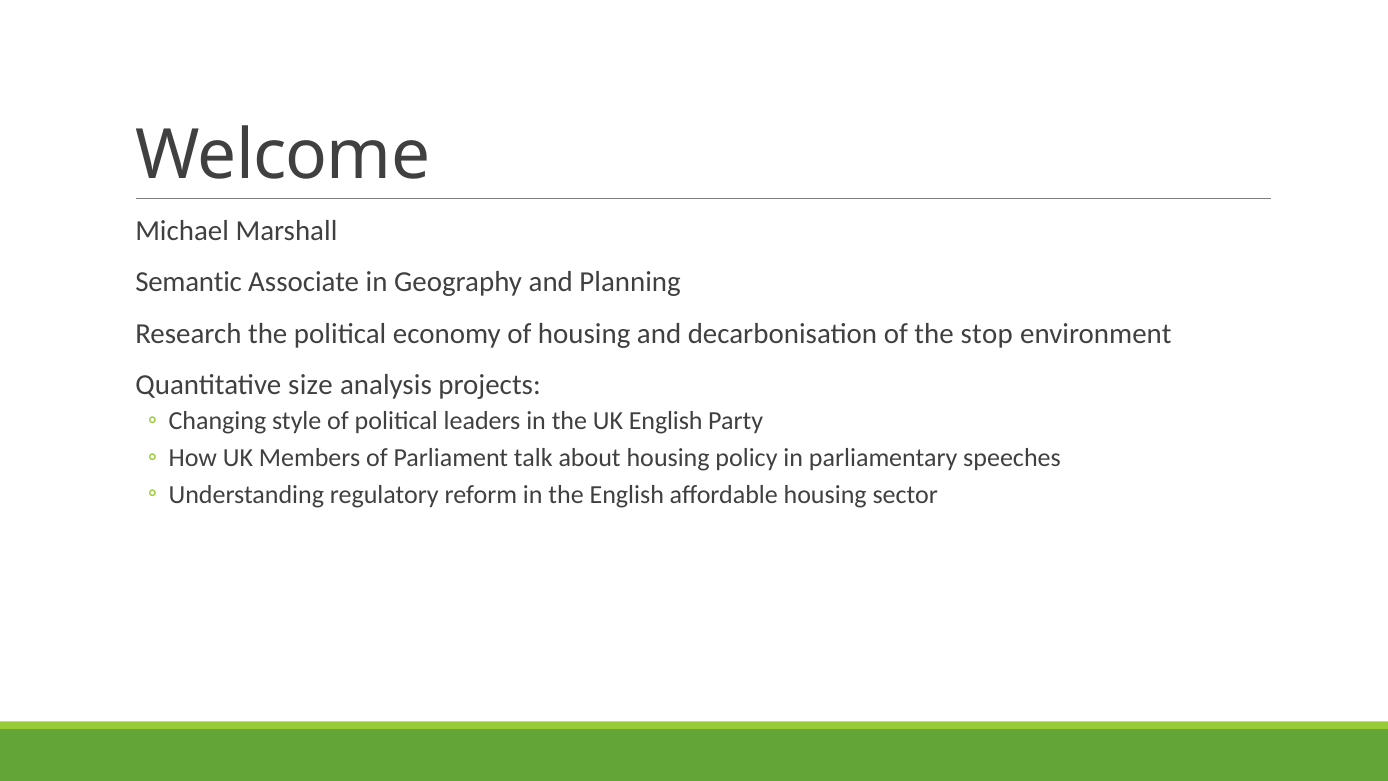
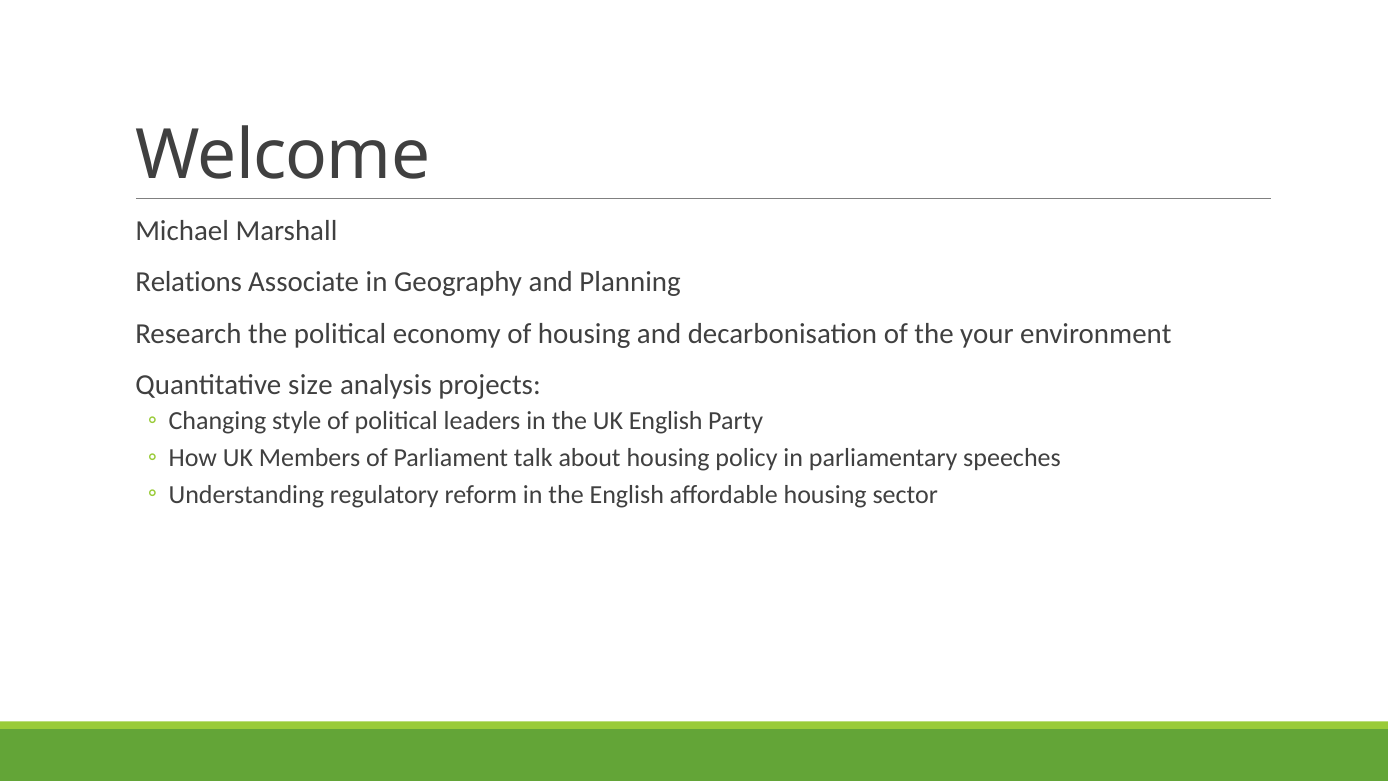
Semantic: Semantic -> Relations
stop: stop -> your
